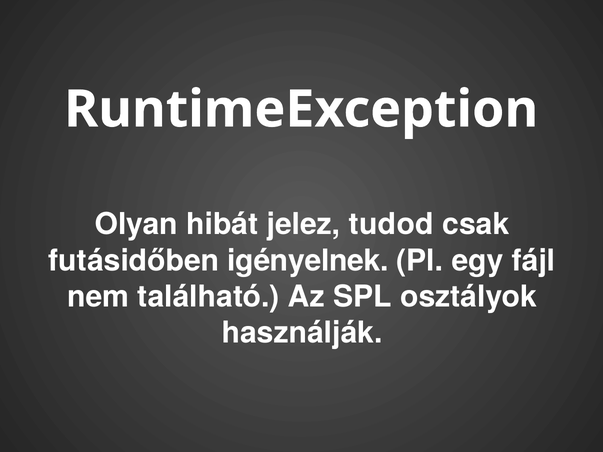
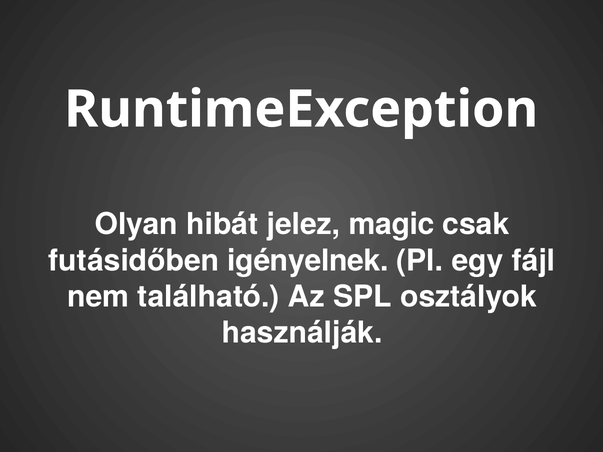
tudod: tudod -> magic
